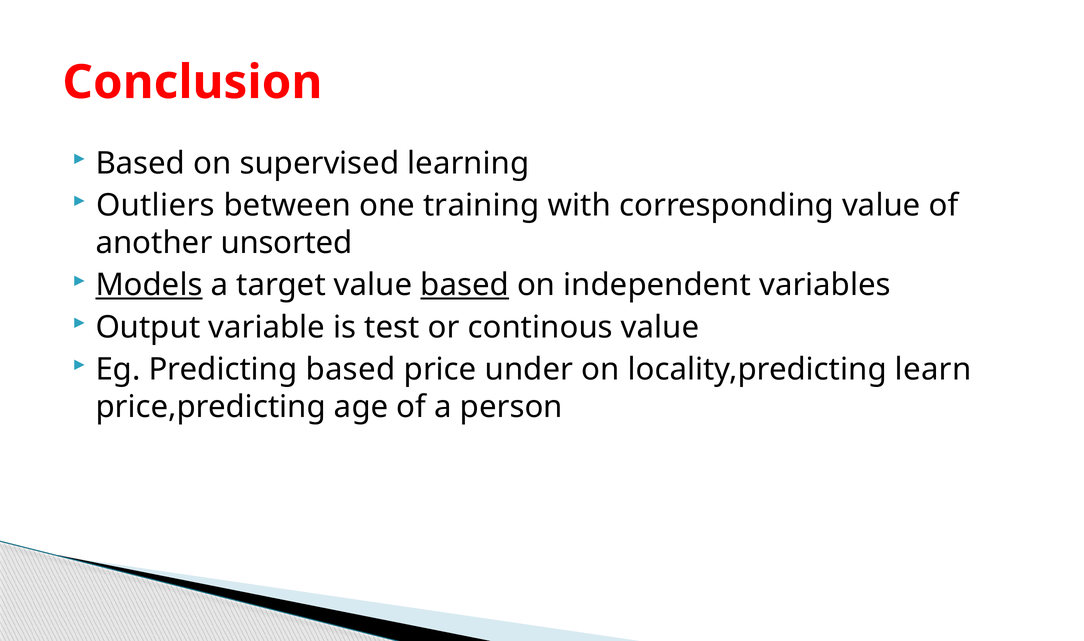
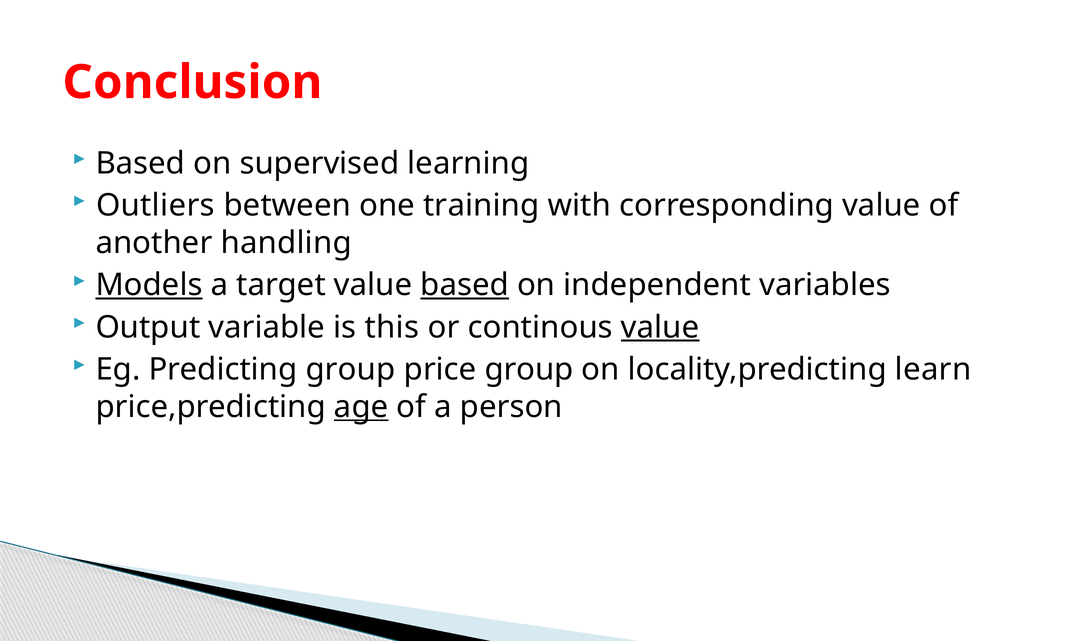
unsorted: unsorted -> handling
test: test -> this
value at (660, 327) underline: none -> present
Predicting based: based -> group
price under: under -> group
age underline: none -> present
